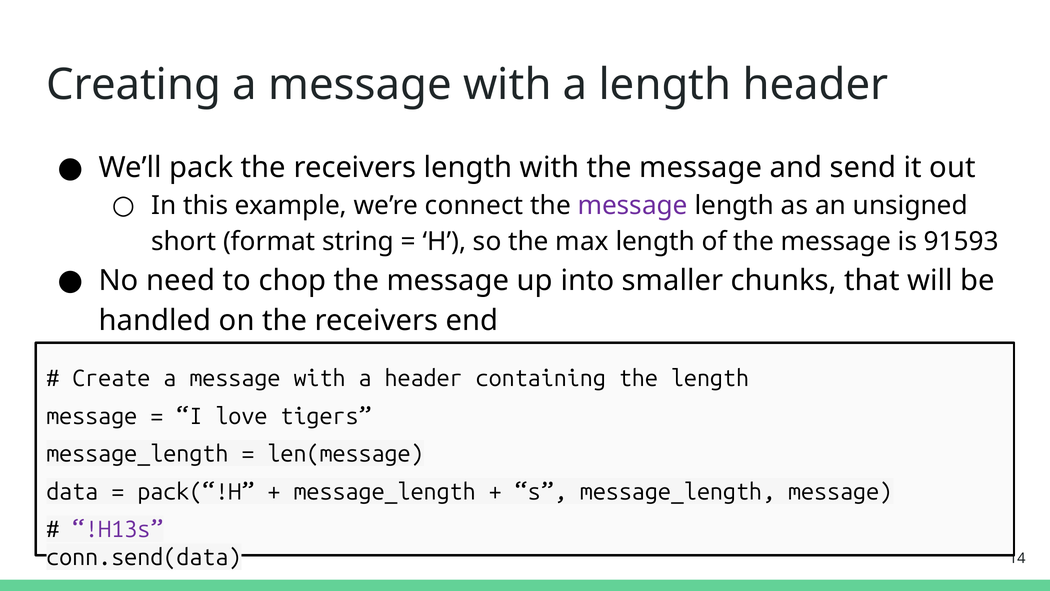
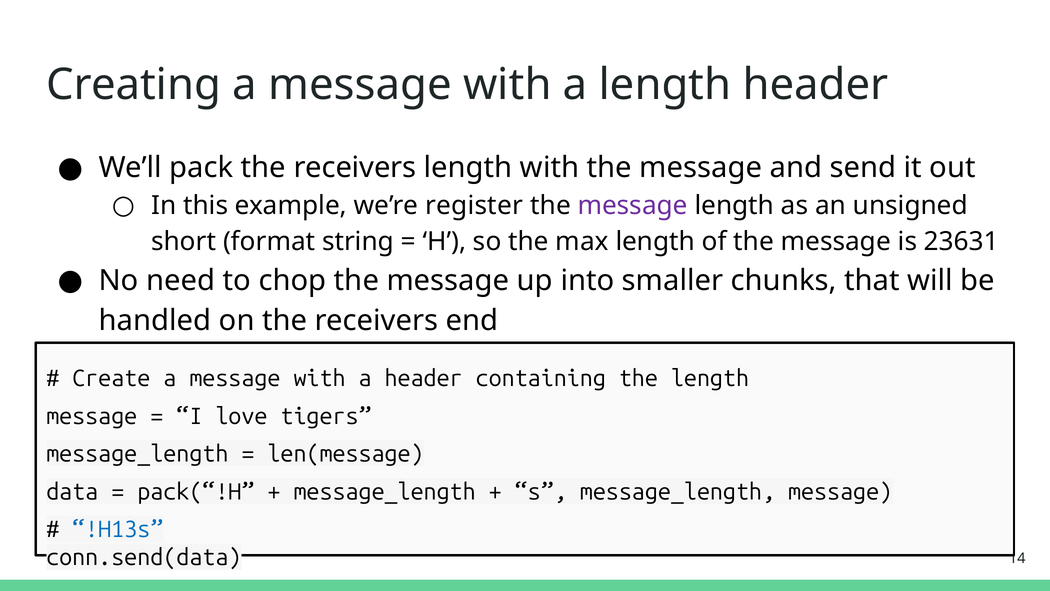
connect: connect -> register
91593: 91593 -> 23631
!H13s colour: purple -> blue
